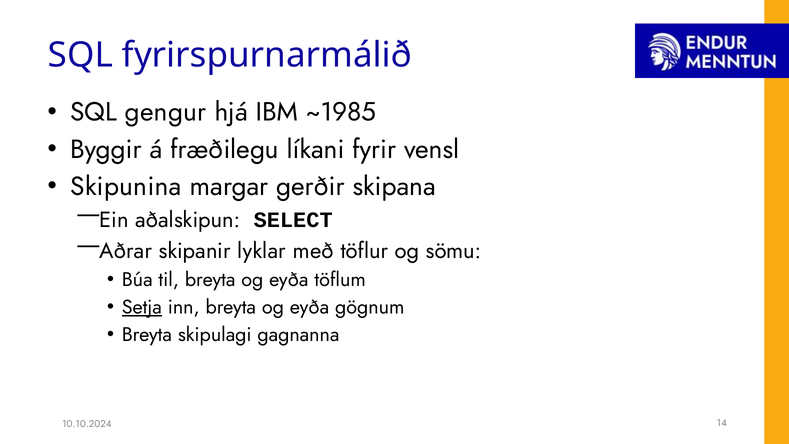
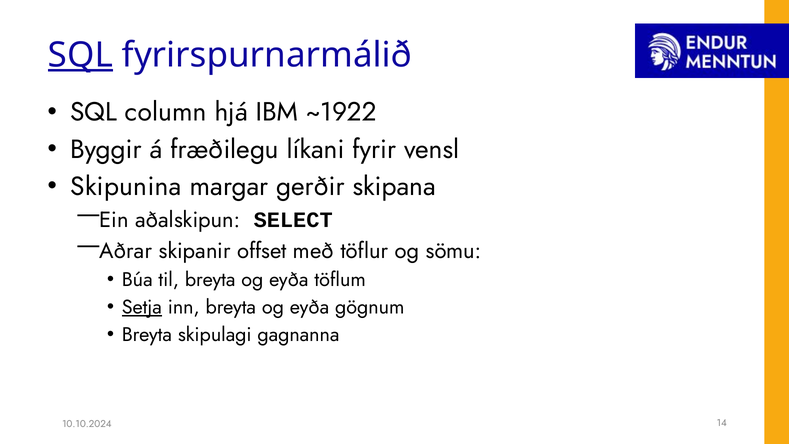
SQL at (80, 55) underline: none -> present
gengur: gengur -> column
~1985: ~1985 -> ~1922
lyklar: lyklar -> offset
